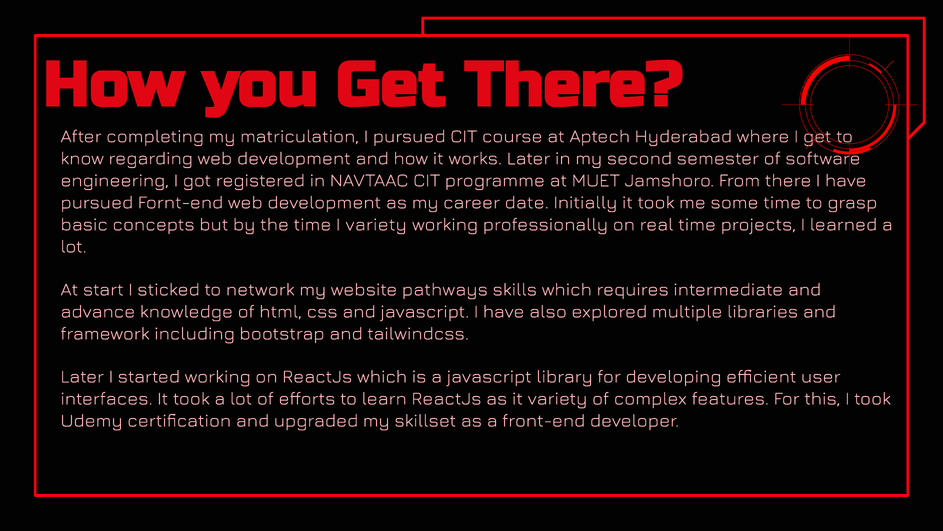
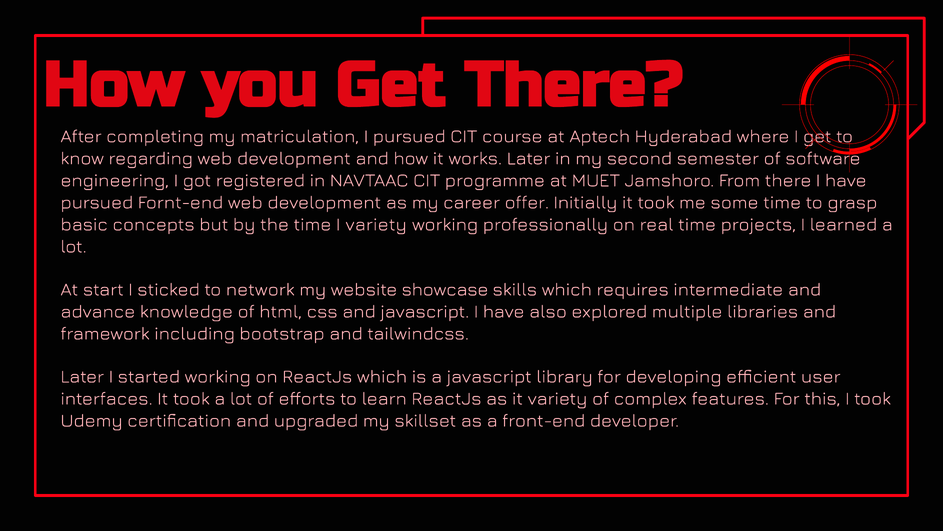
date: date -> offer
pathways: pathways -> showcase
